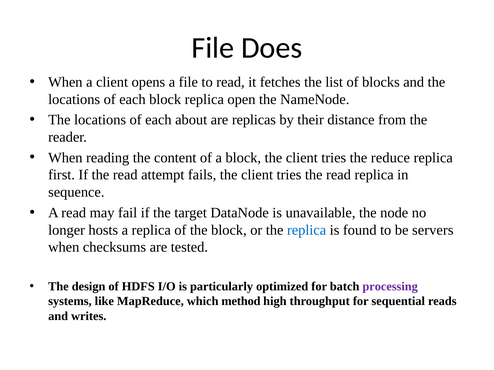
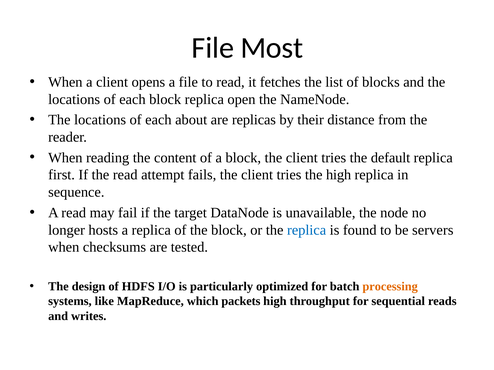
Does: Does -> Most
reduce: reduce -> default
tries the read: read -> high
processing colour: purple -> orange
method: method -> packets
